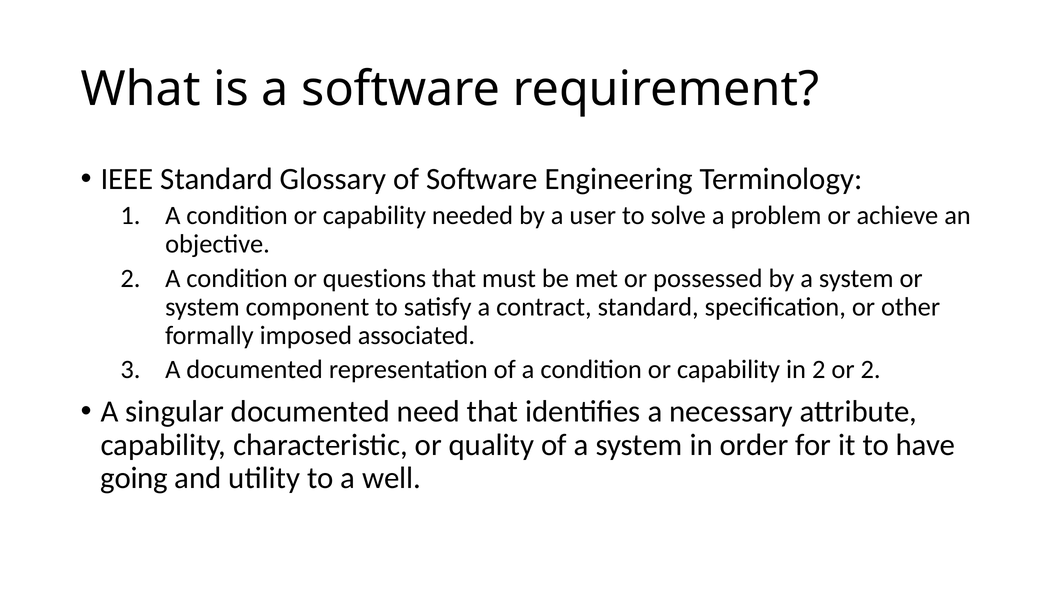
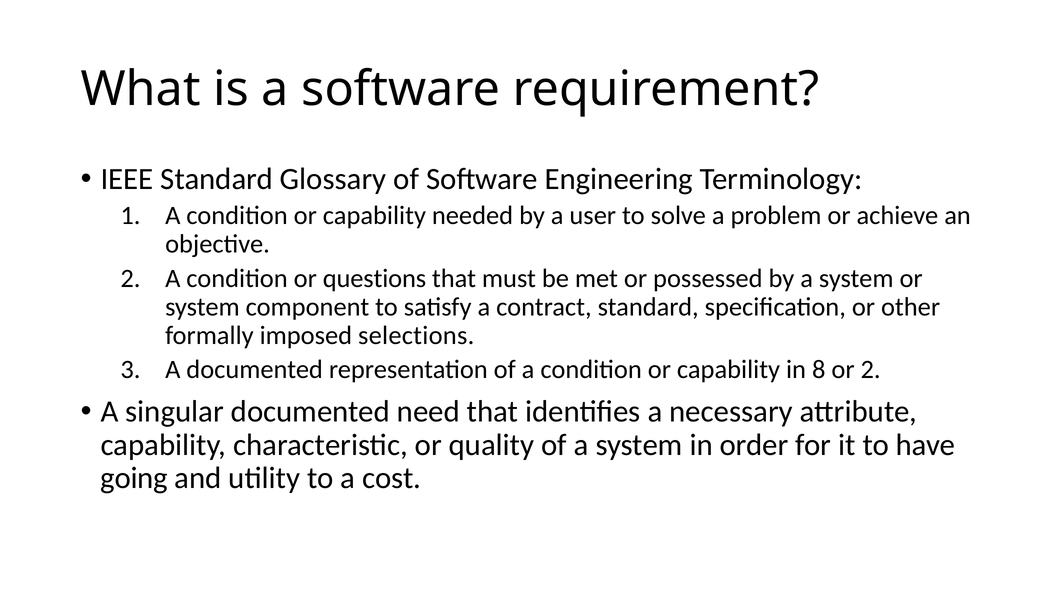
associated: associated -> selections
in 2: 2 -> 8
well: well -> cost
